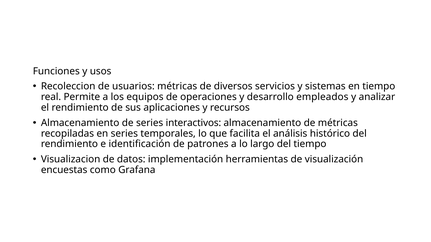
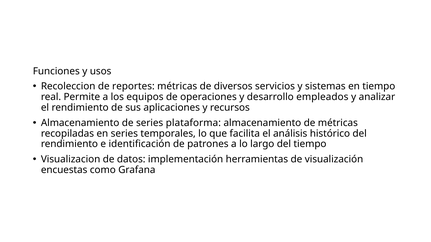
usuarios: usuarios -> reportes
interactivos: interactivos -> plataforma
